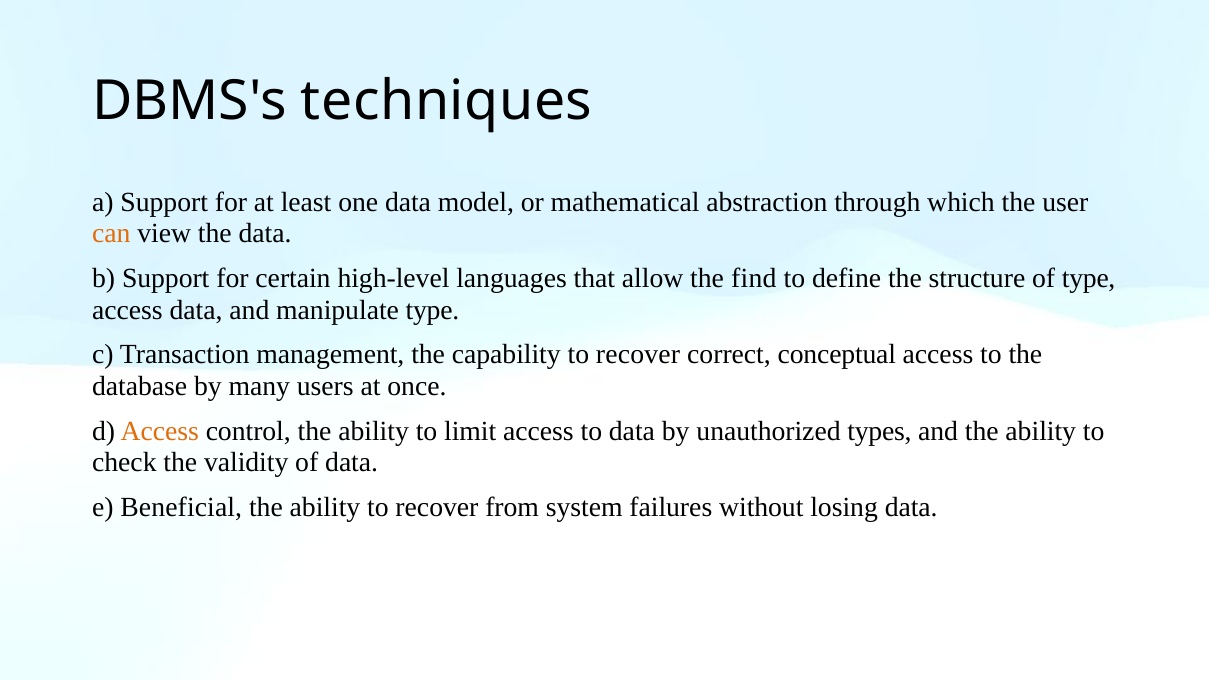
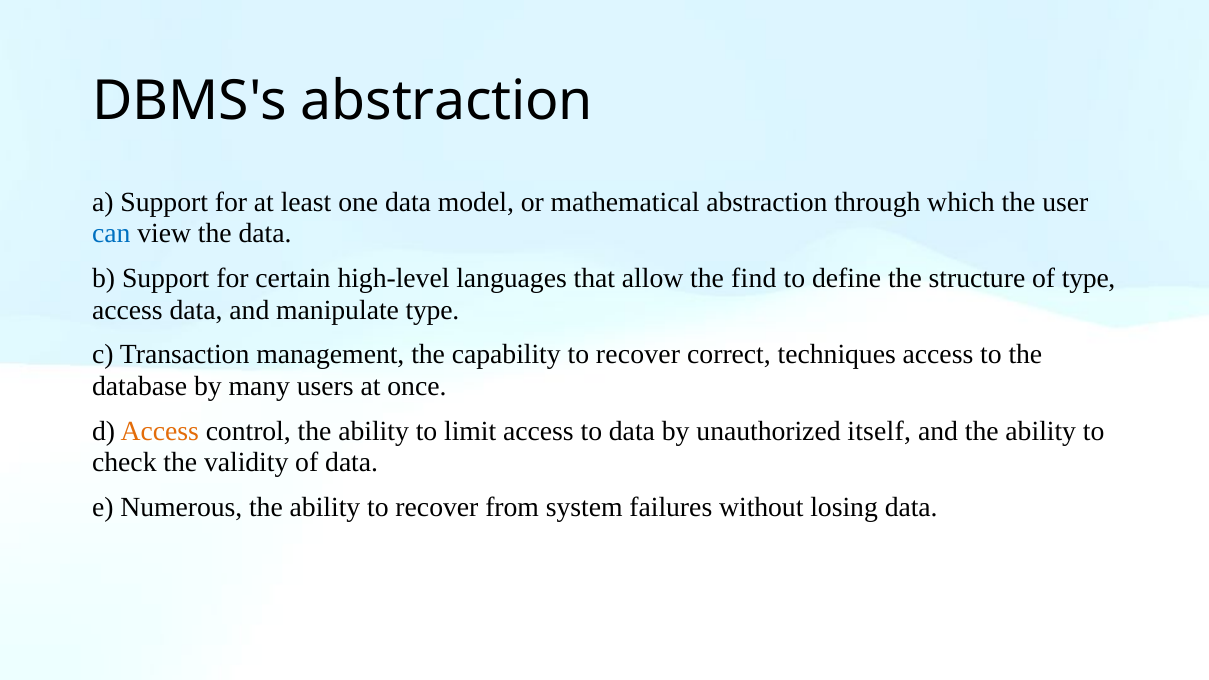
DBMS's techniques: techniques -> abstraction
can colour: orange -> blue
conceptual: conceptual -> techniques
types: types -> itself
Beneficial: Beneficial -> Numerous
